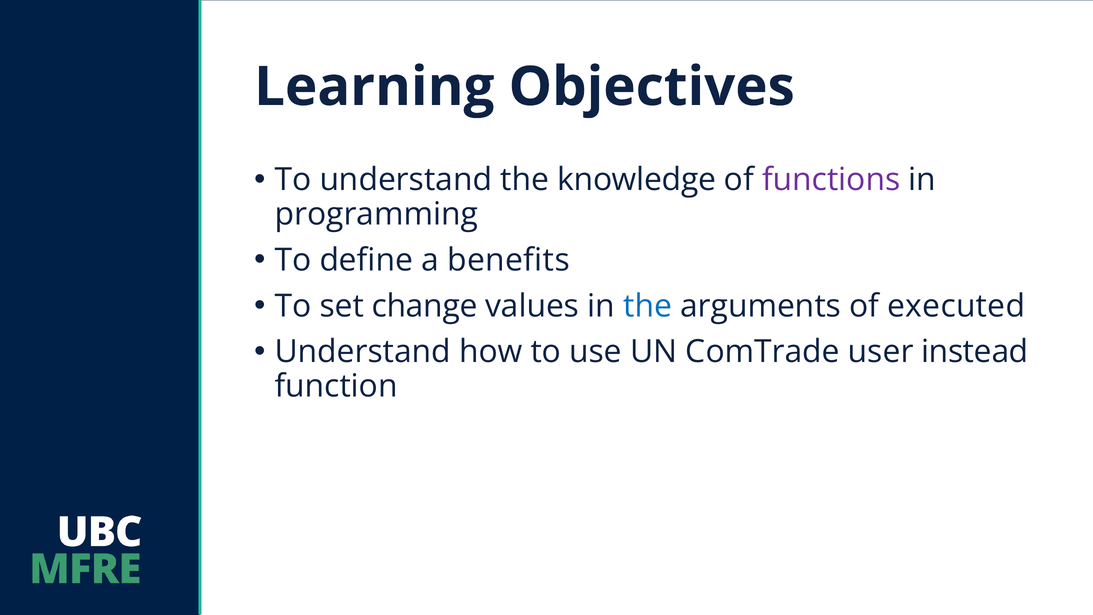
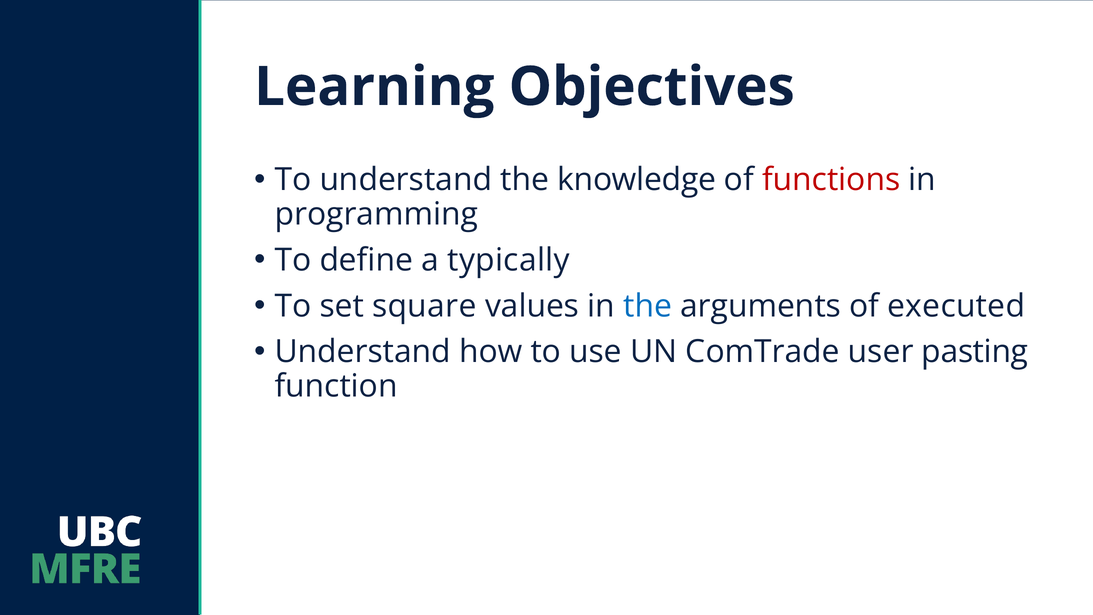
functions colour: purple -> red
benefits: benefits -> typically
change: change -> square
instead: instead -> pasting
